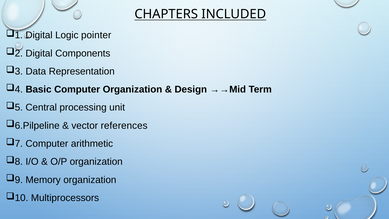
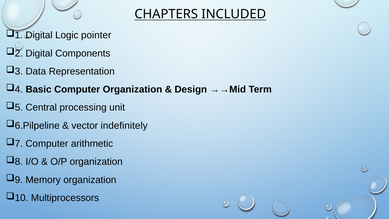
references: references -> indefinitely
